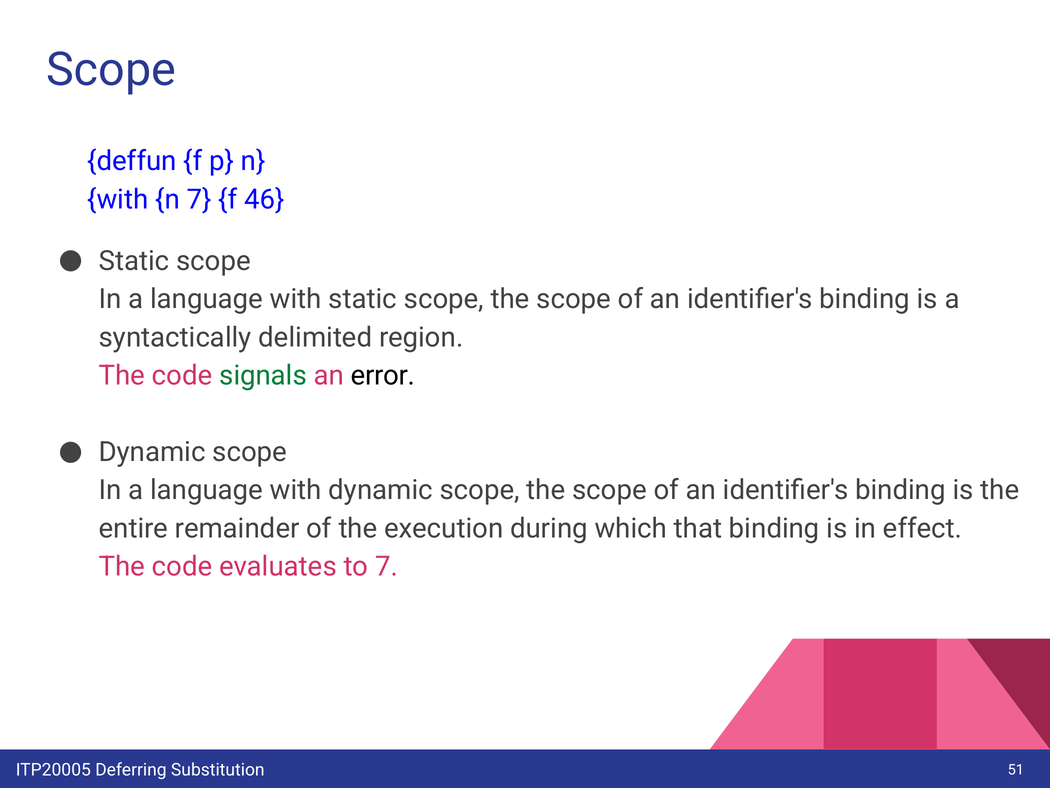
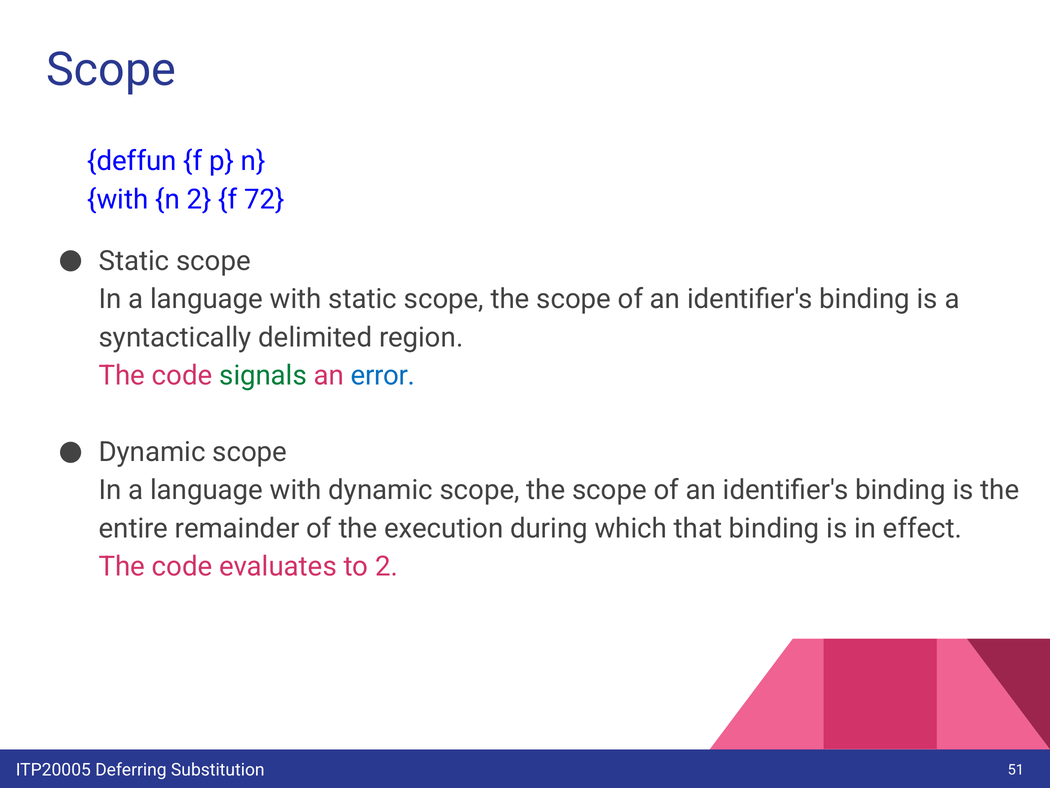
n 7: 7 -> 2
46: 46 -> 72
error colour: black -> blue
to 7: 7 -> 2
